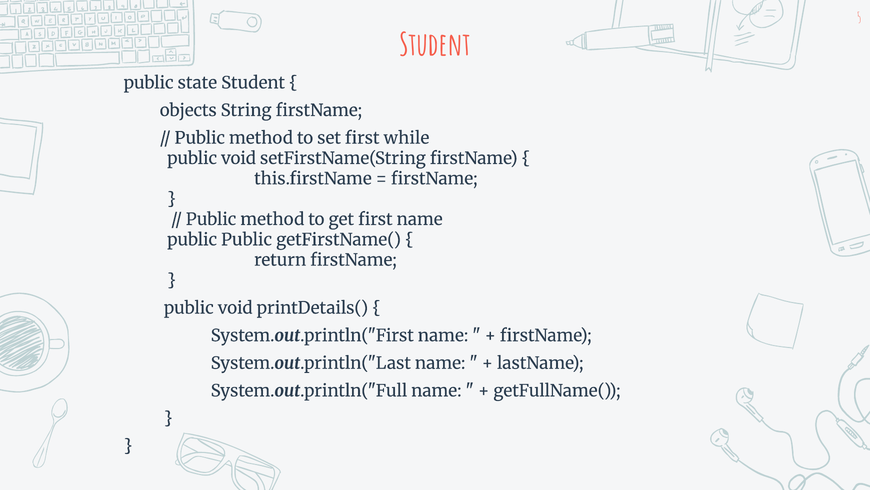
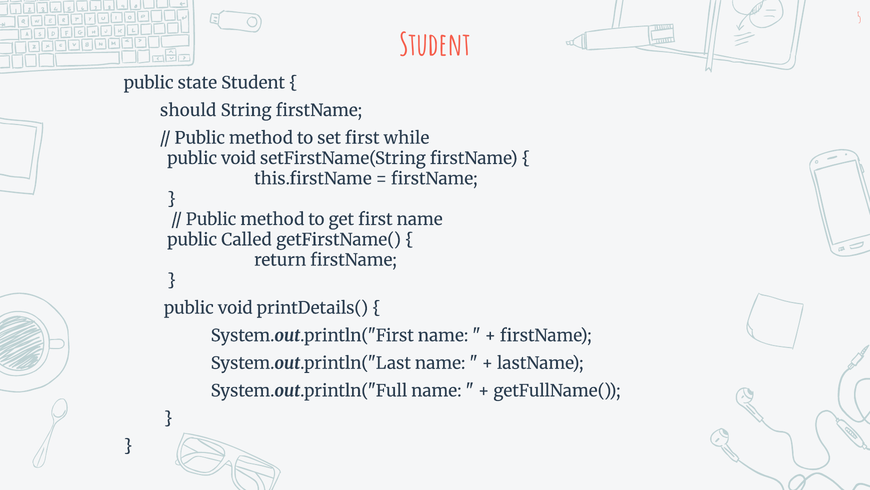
objects: objects -> should
public Public: Public -> Called
